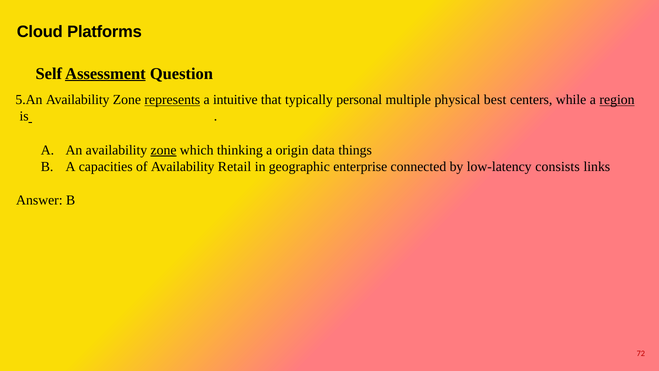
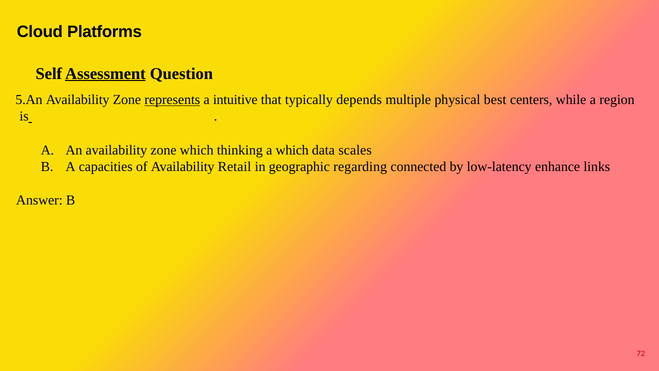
personal: personal -> depends
region underline: present -> none
zone at (164, 150) underline: present -> none
a origin: origin -> which
things: things -> scales
enterprise: enterprise -> regarding
consists: consists -> enhance
